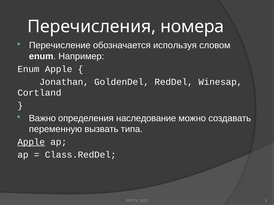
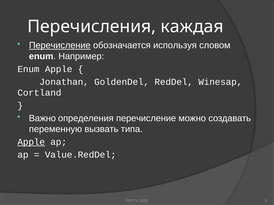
номера: номера -> каждая
Перечисление at (60, 45) underline: none -> present
определения наследование: наследование -> перечисление
Class.RedDel: Class.RedDel -> Value.RedDel
